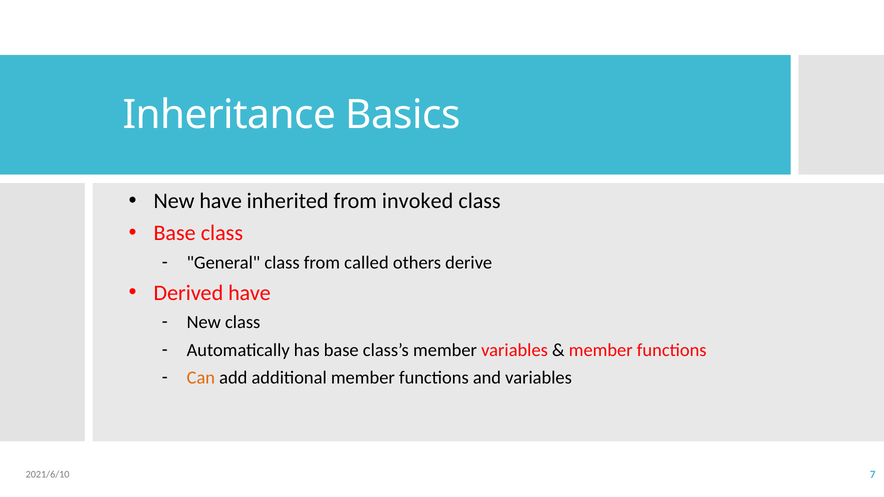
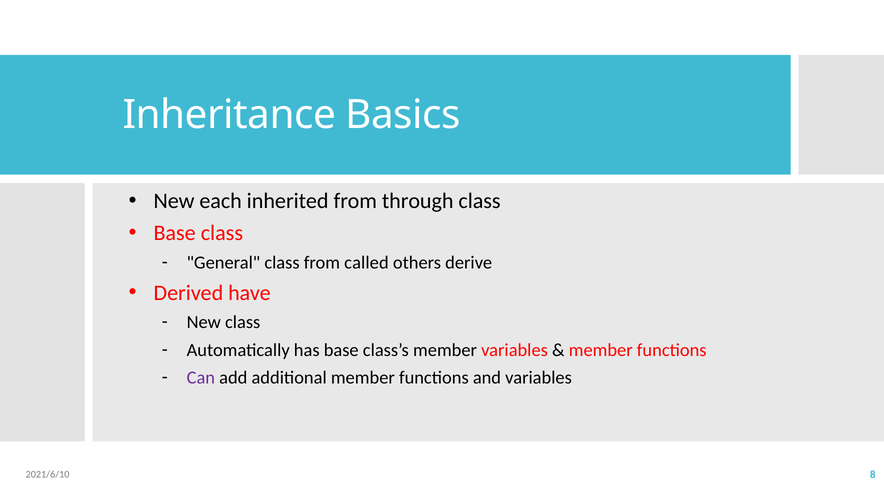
New have: have -> each
invoked: invoked -> through
Can colour: orange -> purple
7: 7 -> 8
